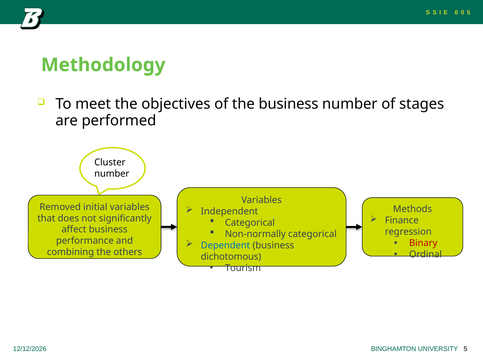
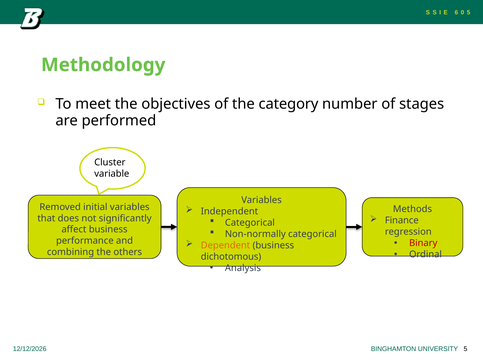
the business: business -> category
number at (112, 173): number -> variable
Dependent colour: blue -> orange
Tourism: Tourism -> Analysis
